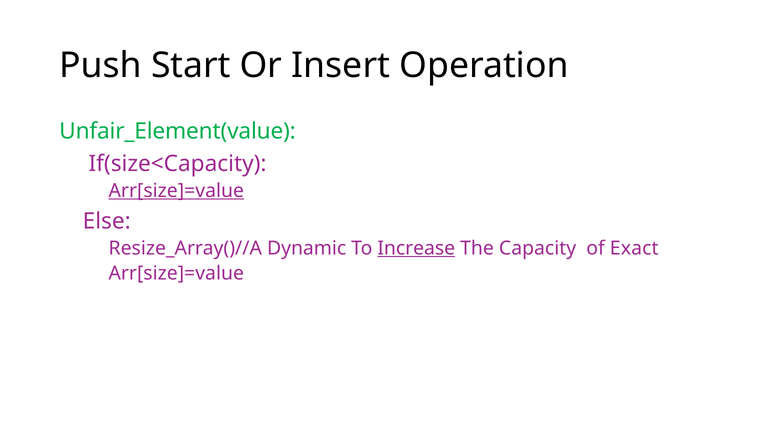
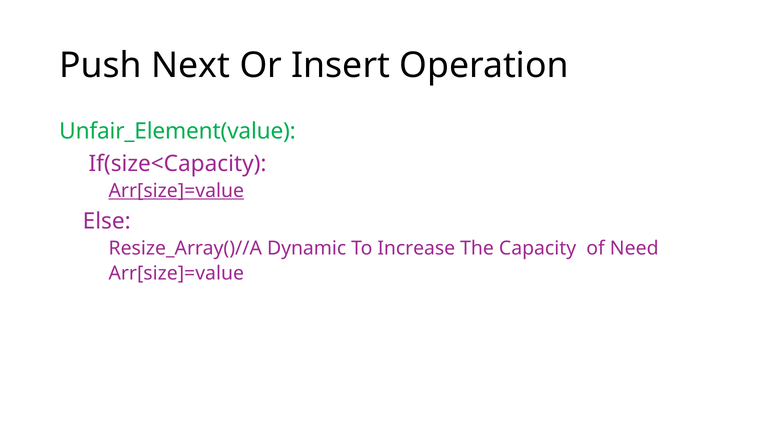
Start: Start -> Next
Increase underline: present -> none
Exact: Exact -> Need
